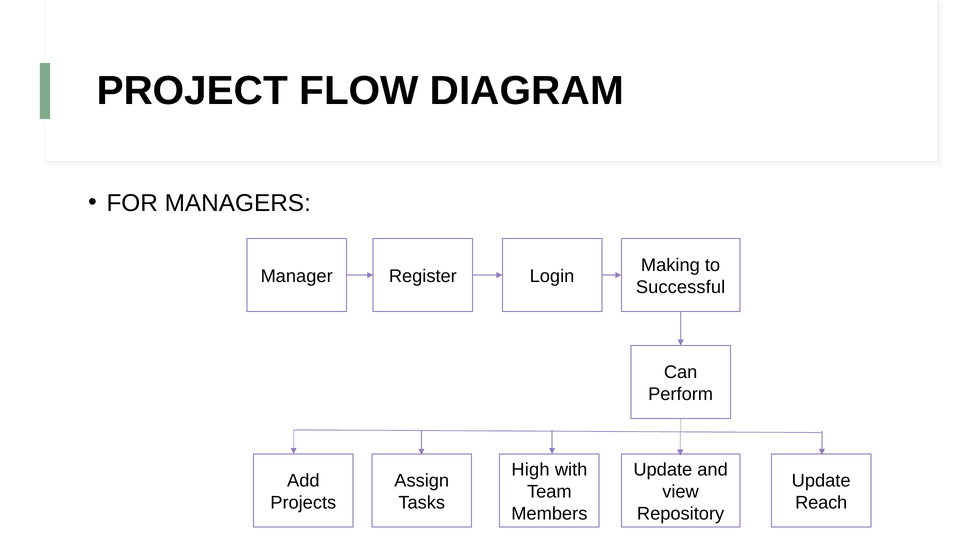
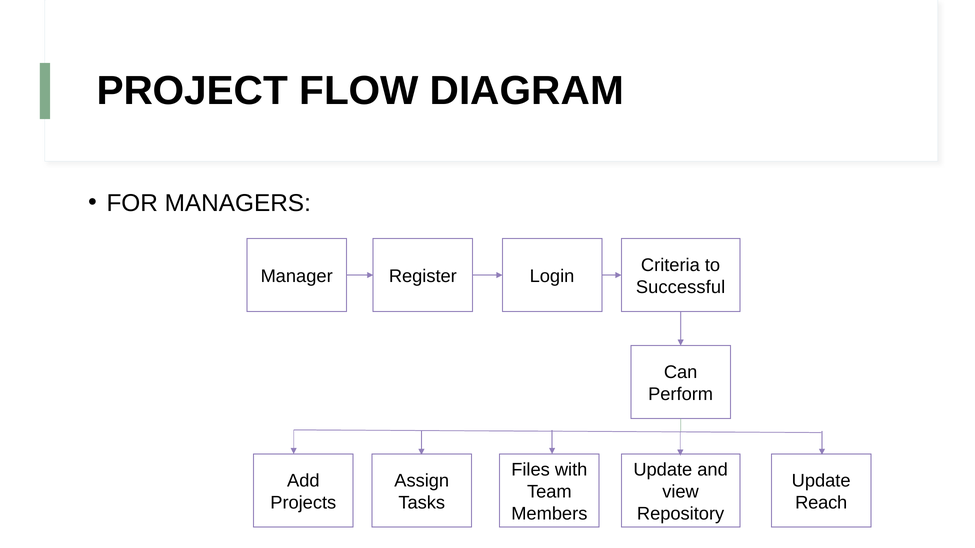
Making: Making -> Criteria
High: High -> Files
